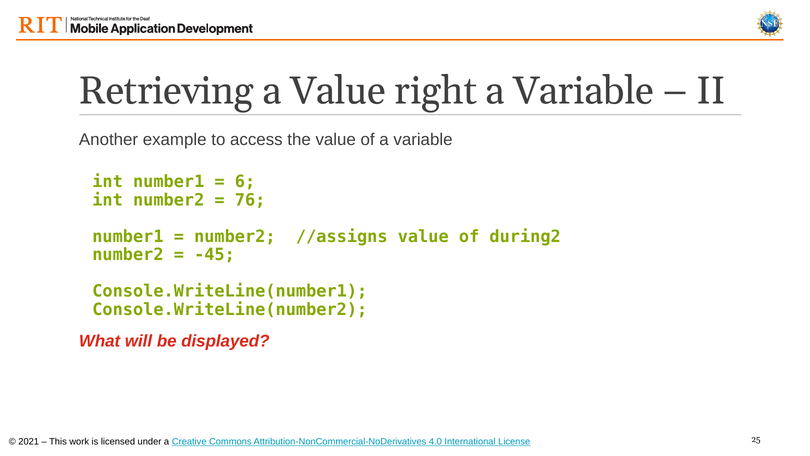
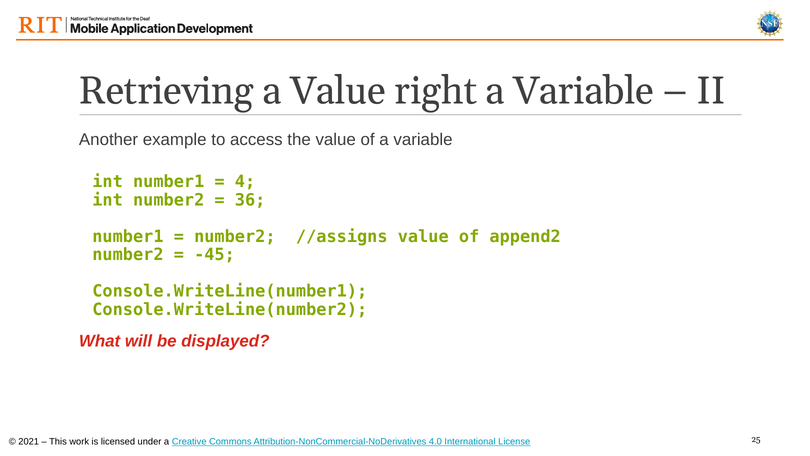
6: 6 -> 4
76: 76 -> 36
during2: during2 -> append2
